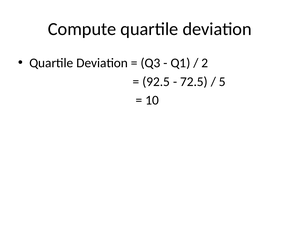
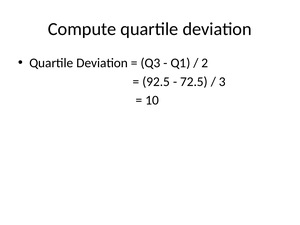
5: 5 -> 3
